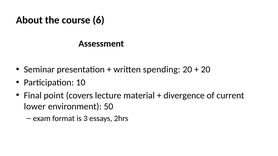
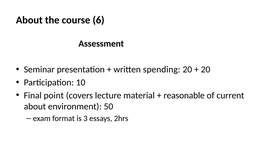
divergence: divergence -> reasonable
lower at (35, 107): lower -> about
